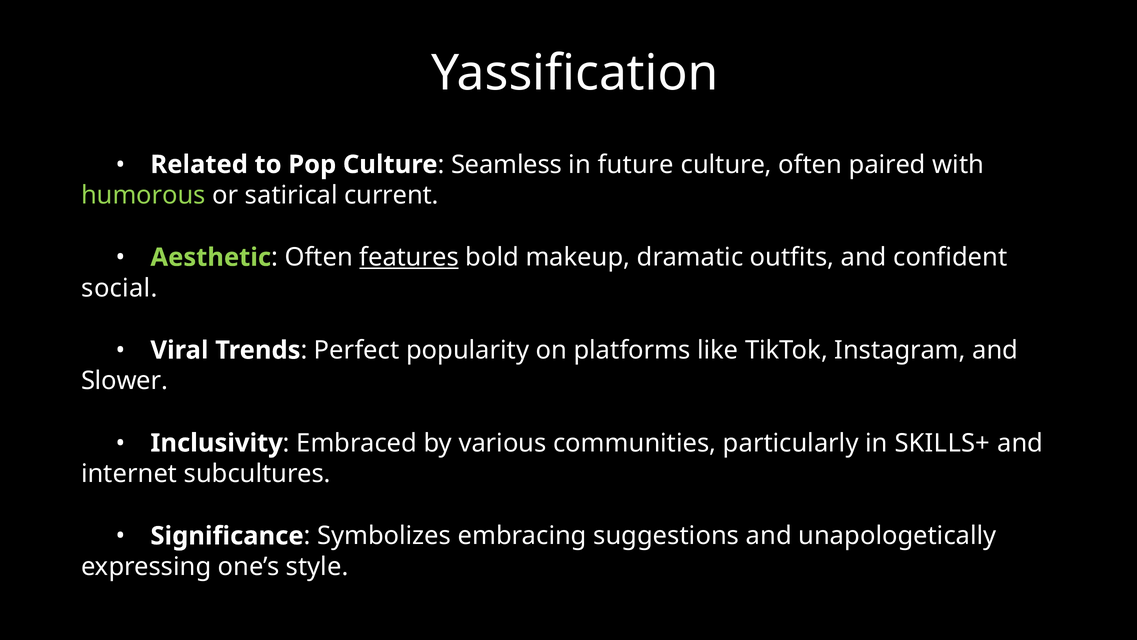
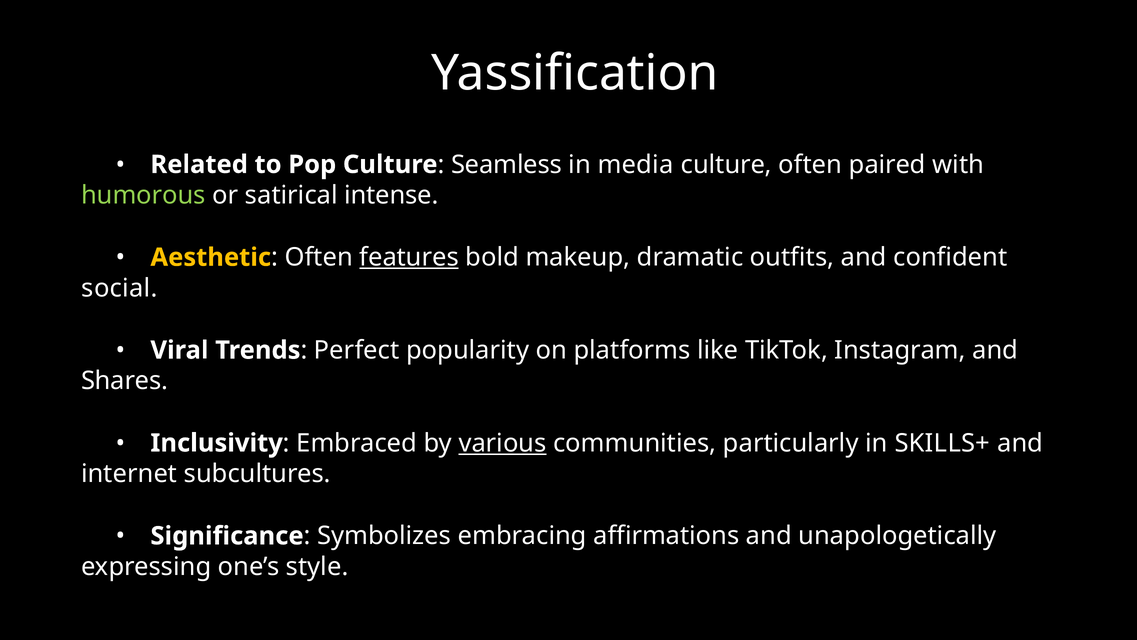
future: future -> media
current: current -> intense
Aesthetic colour: light green -> yellow
Slower: Slower -> Shares
various underline: none -> present
suggestions: suggestions -> affirmations
